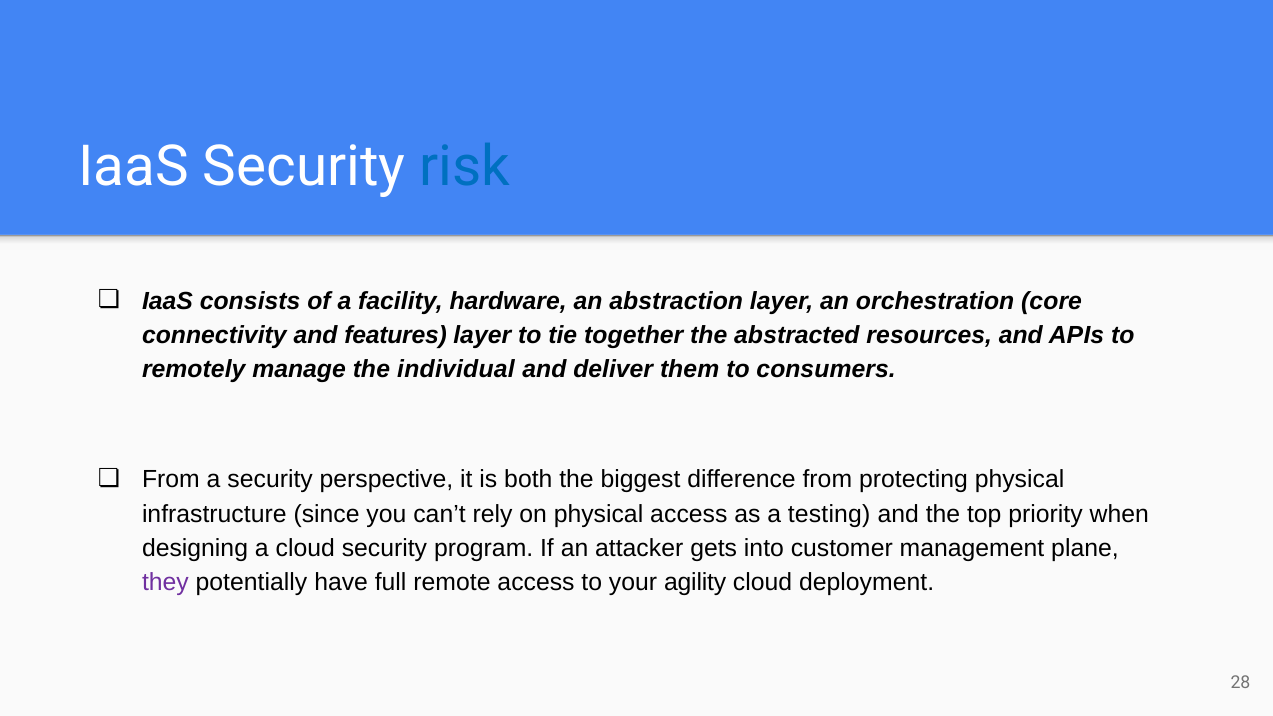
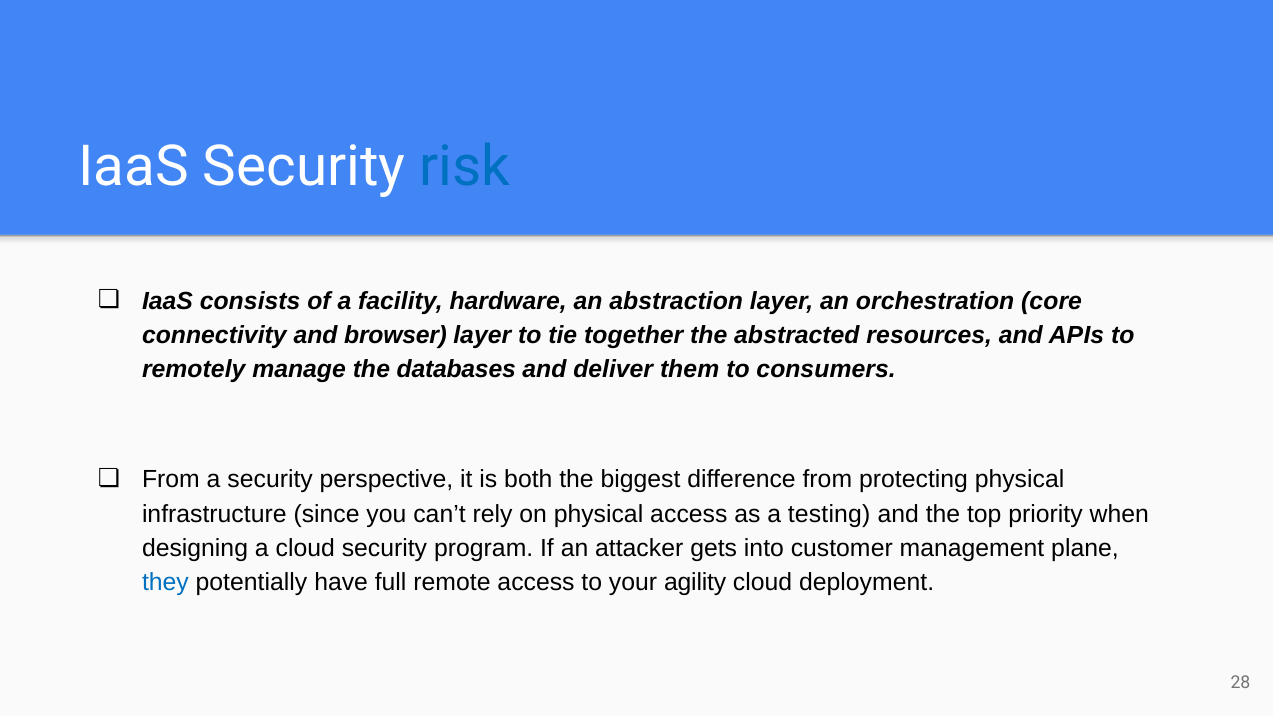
features: features -> browser
individual: individual -> databases
they colour: purple -> blue
